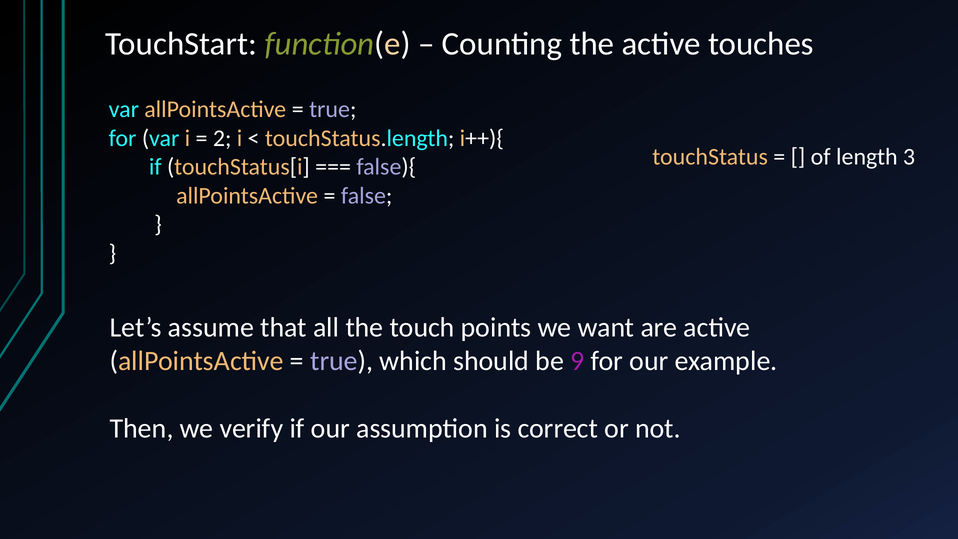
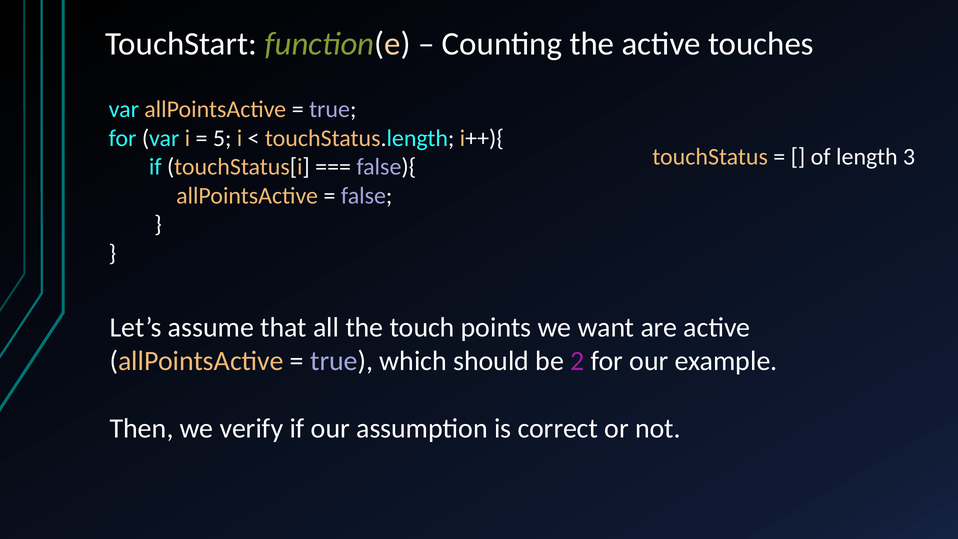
2: 2 -> 5
9: 9 -> 2
